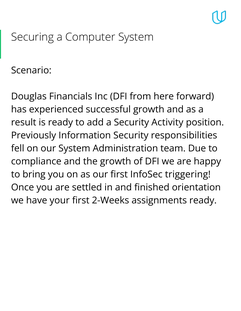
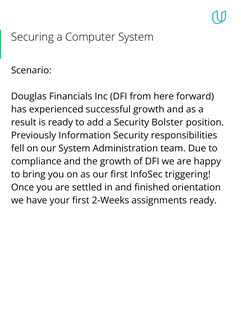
Activity: Activity -> Bolster
